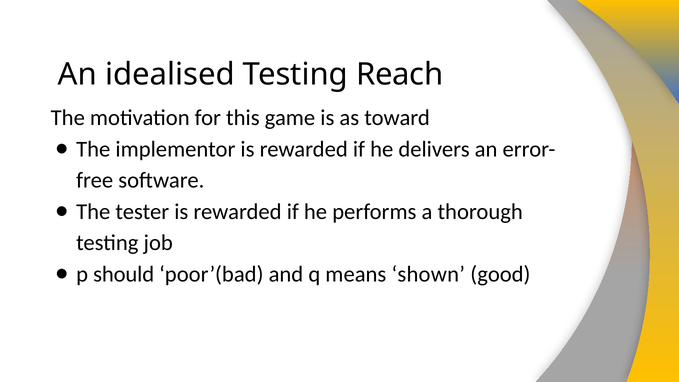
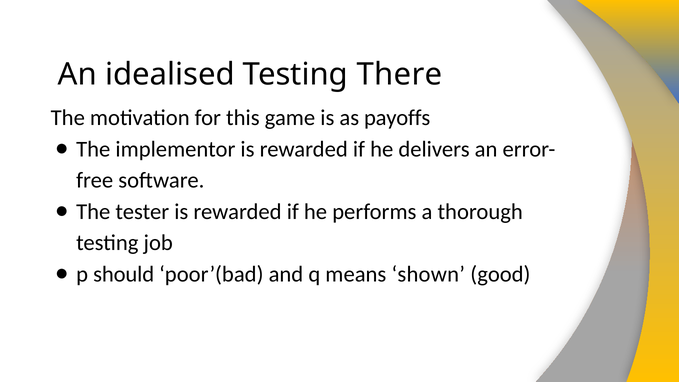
Reach: Reach -> There
toward: toward -> payoffs
